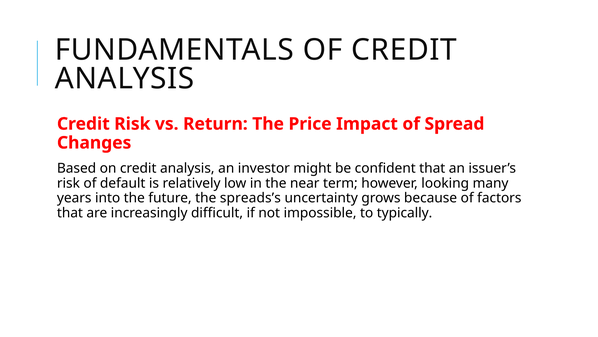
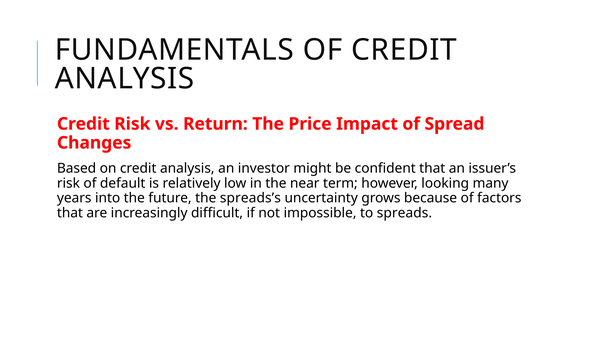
typically: typically -> spreads
